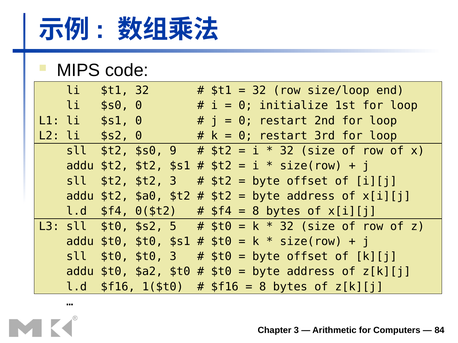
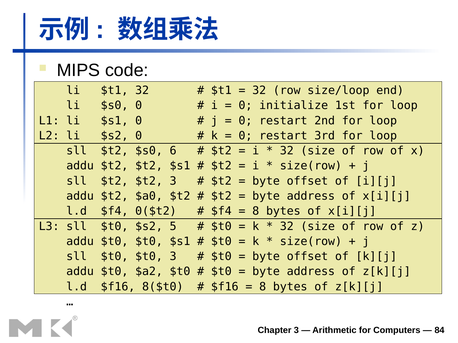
9: 9 -> 6
1($t0: 1($t0 -> 8($t0
